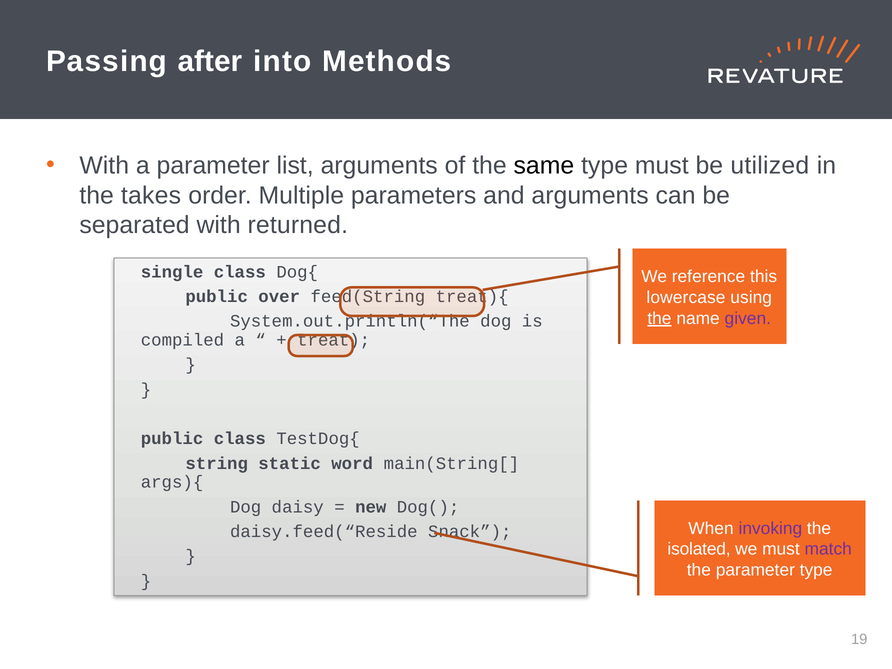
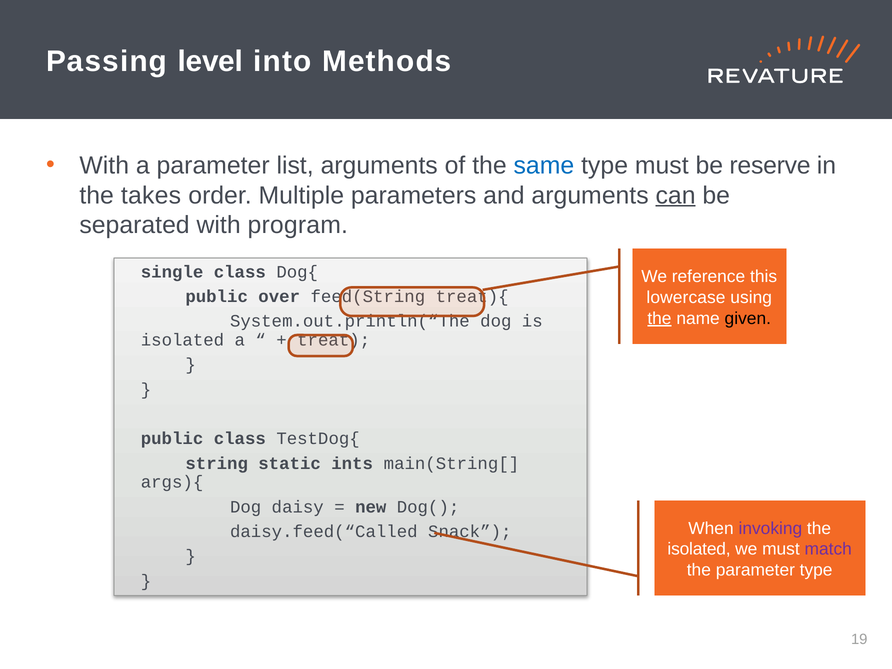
after: after -> level
same colour: black -> blue
utilized: utilized -> reserve
can underline: none -> present
returned: returned -> program
given colour: purple -> black
compiled at (182, 340): compiled -> isolated
word: word -> ints
daisy.feed(“Reside: daisy.feed(“Reside -> daisy.feed(“Called
